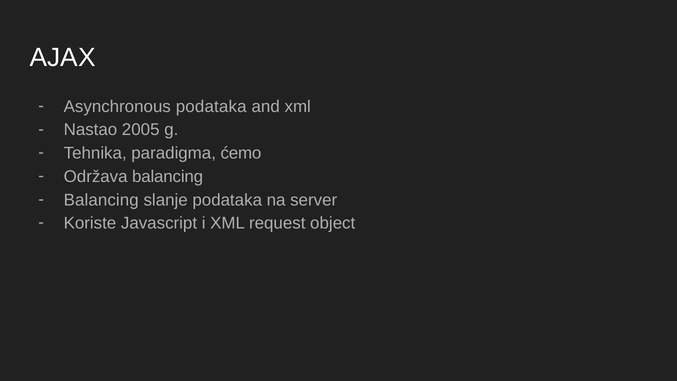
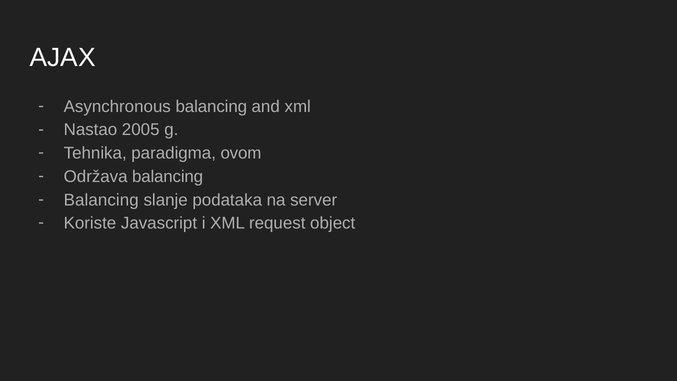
Asynchronous podataka: podataka -> balancing
ćemo: ćemo -> ovom
